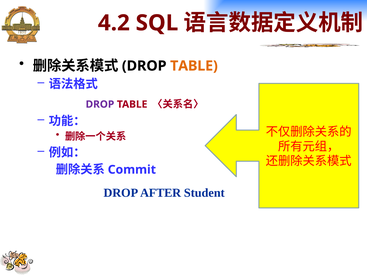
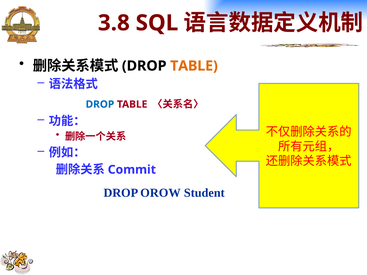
4.2: 4.2 -> 3.8
DROP at (100, 104) colour: purple -> blue
AFTER: AFTER -> OROW
